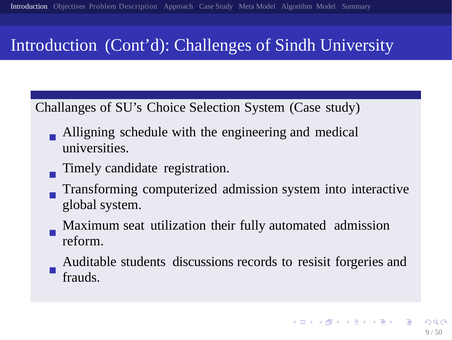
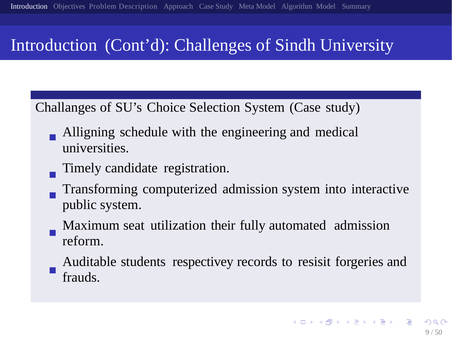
global: global -> public
discussions: discussions -> respectivey
